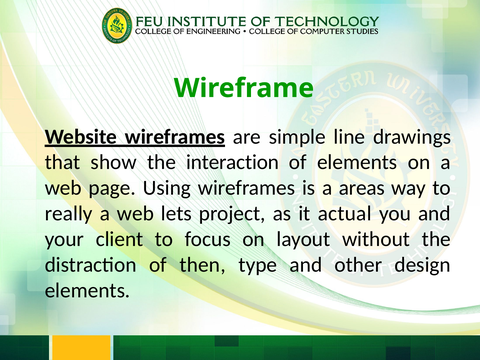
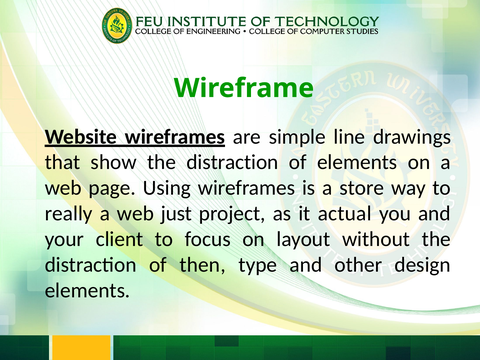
show the interaction: interaction -> distraction
areas: areas -> store
lets: lets -> just
